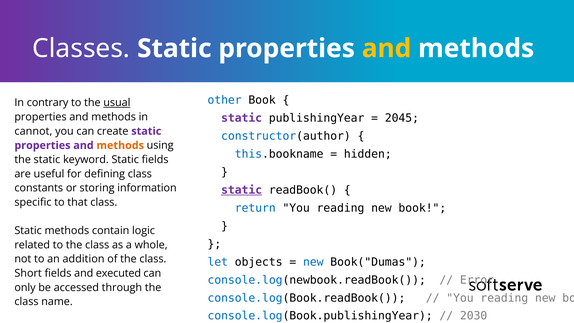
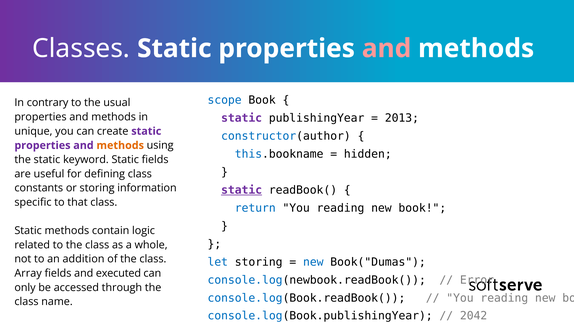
and at (387, 48) colour: yellow -> pink
other: other -> scope
usual underline: present -> none
2045: 2045 -> 2013
cannot: cannot -> unique
let objects: objects -> storing
Short: Short -> Array
2030: 2030 -> 2042
